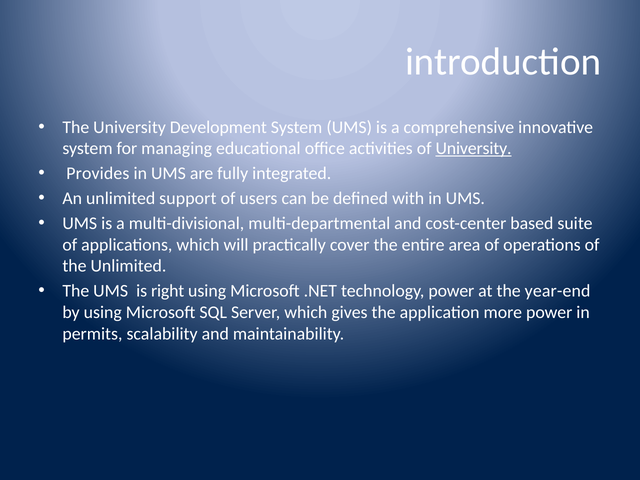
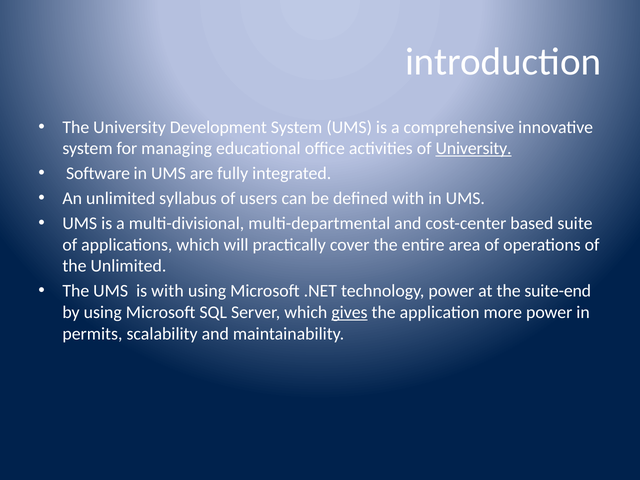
Provides: Provides -> Software
support: support -> syllabus
is right: right -> with
year-end: year-end -> suite-end
gives underline: none -> present
